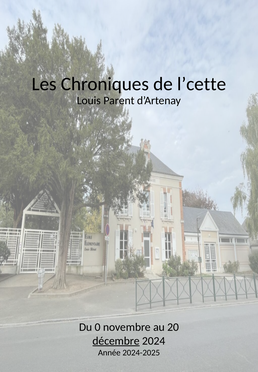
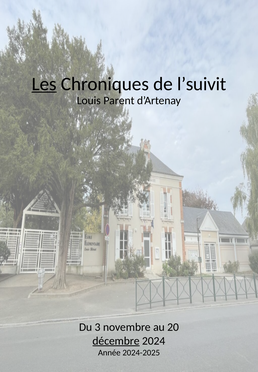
Les underline: none -> present
l’cette: l’cette -> l’suivit
0: 0 -> 3
